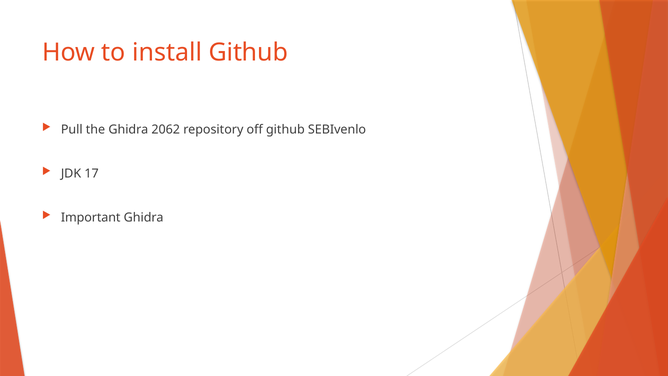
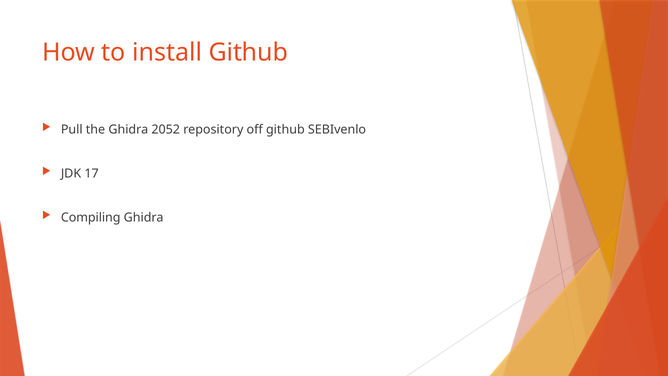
2062: 2062 -> 2052
Important: Important -> Compiling
